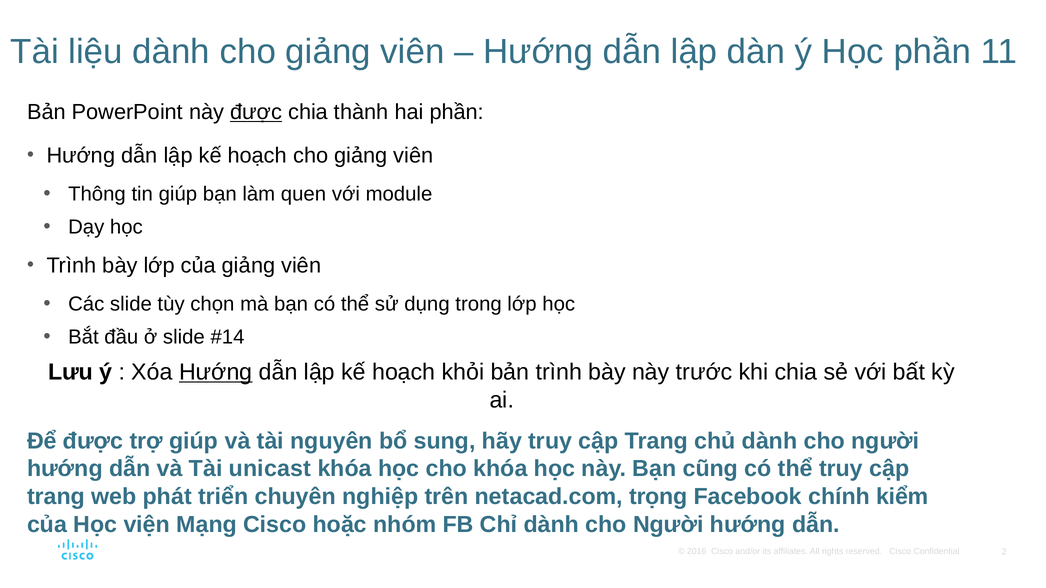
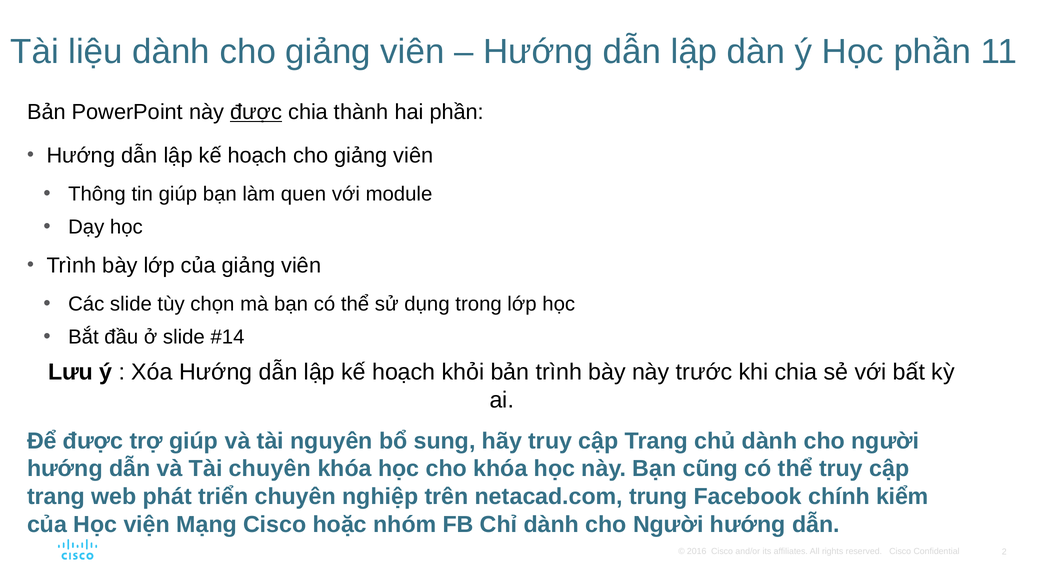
Hướng at (216, 372) underline: present -> none
Tài unicast: unicast -> chuyên
trọng: trọng -> trung
